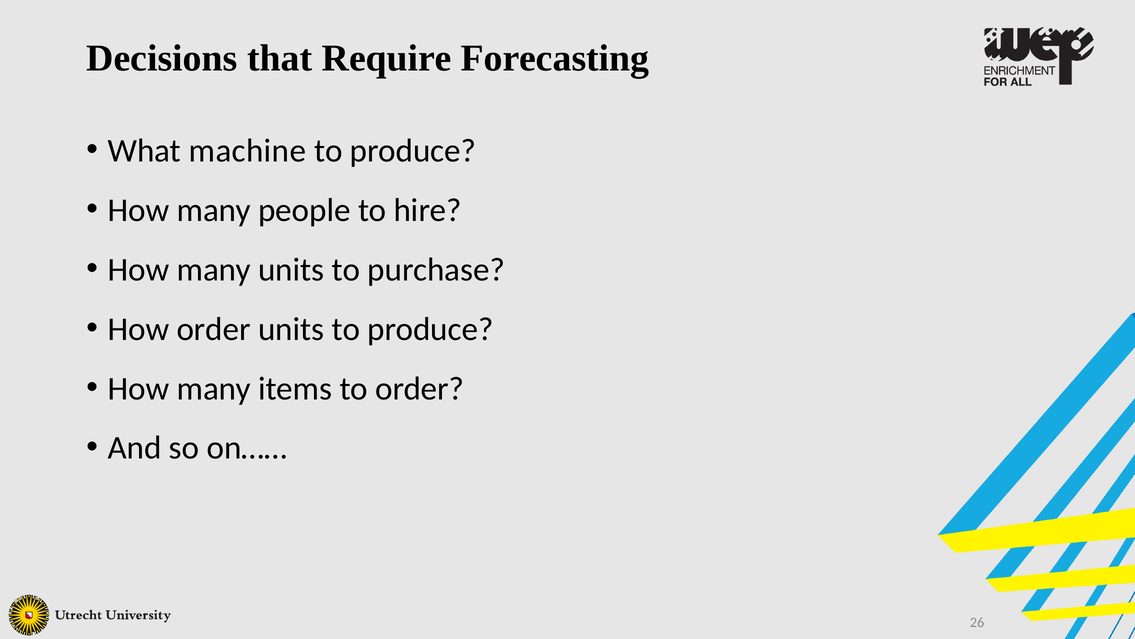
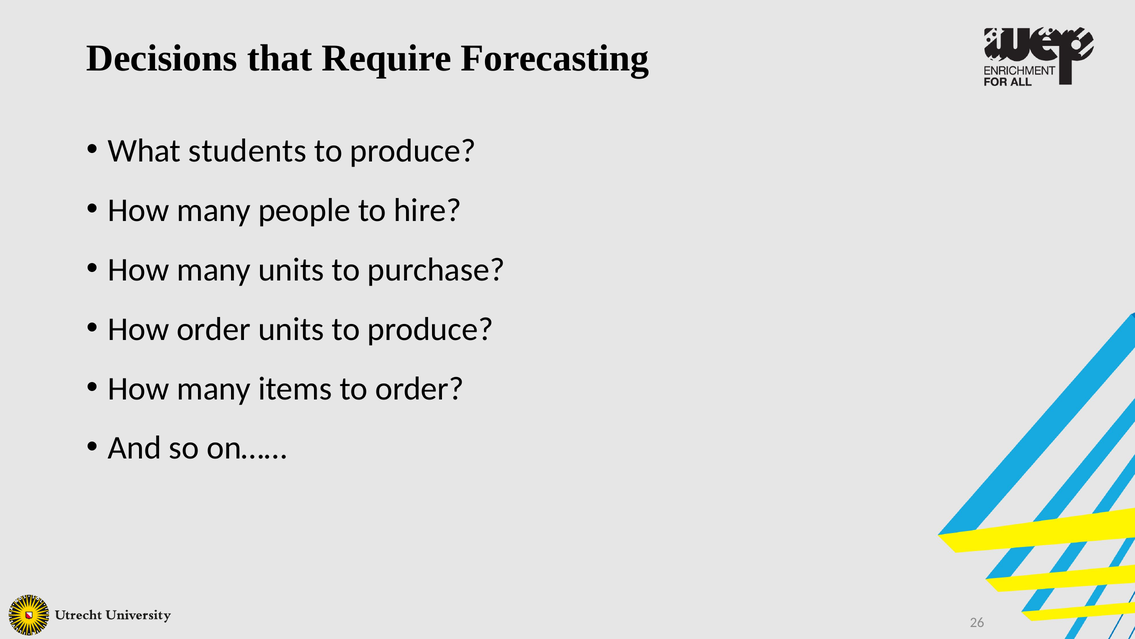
machine: machine -> students
